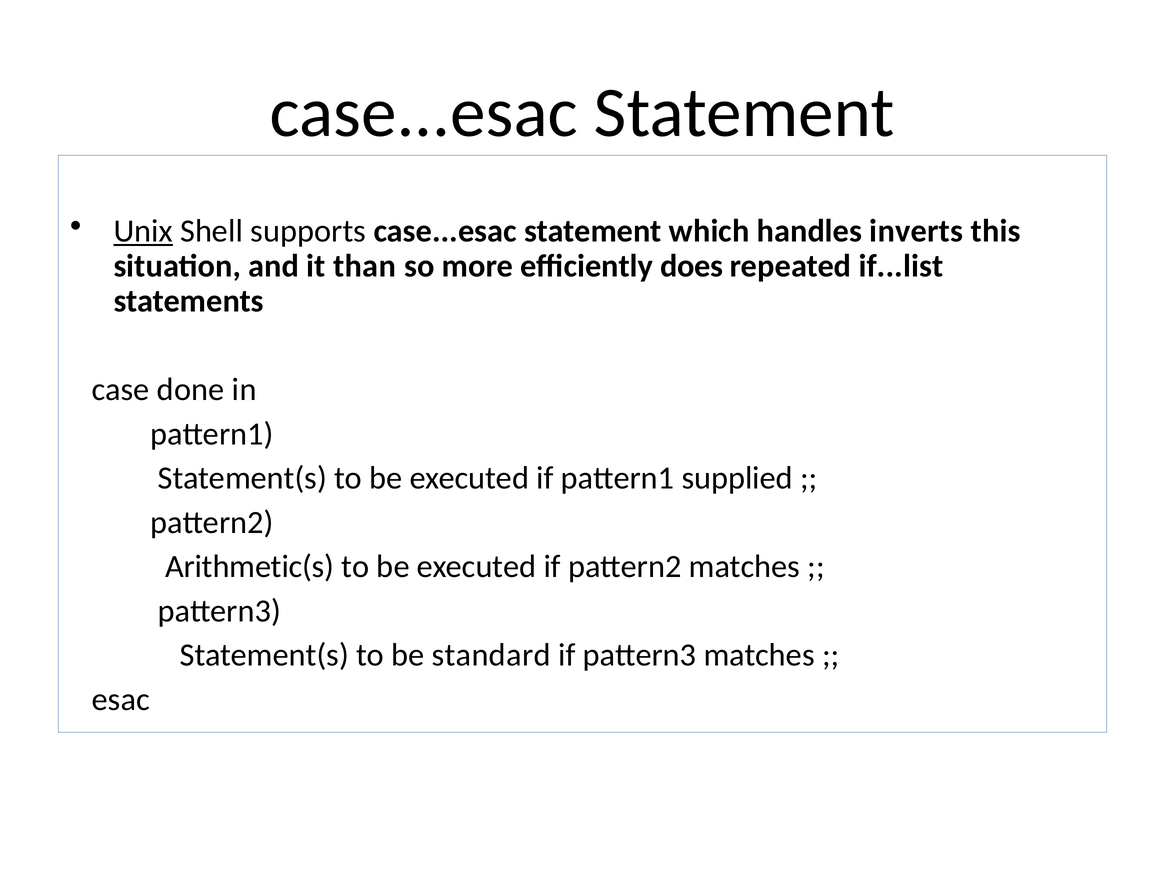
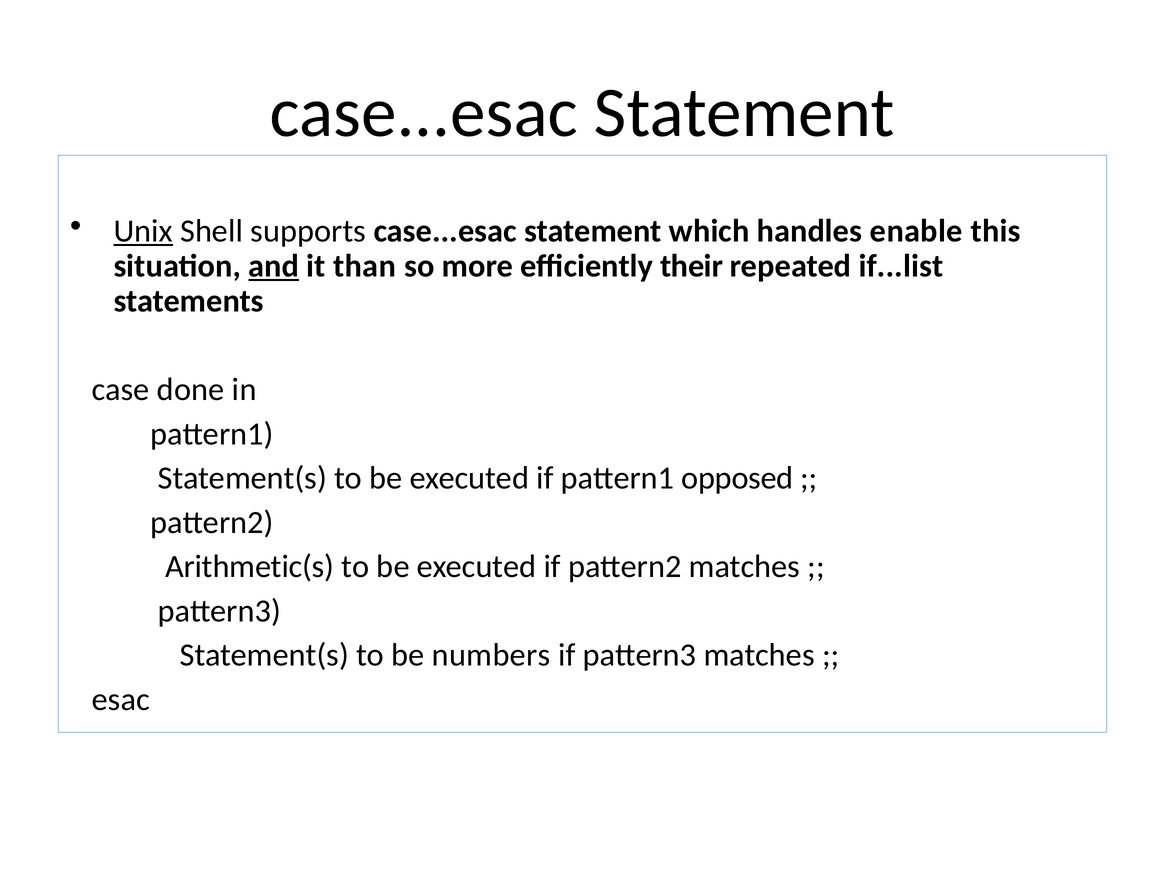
inverts: inverts -> enable
and underline: none -> present
does: does -> their
supplied: supplied -> opposed
standard: standard -> numbers
